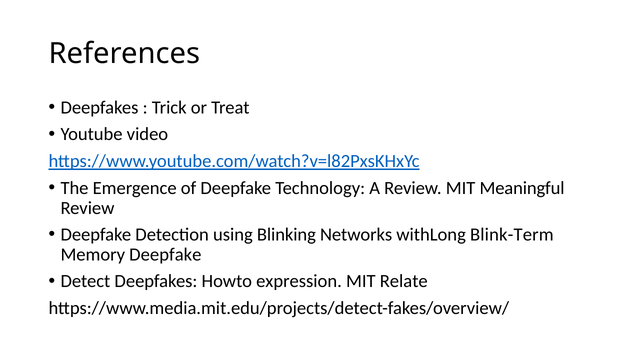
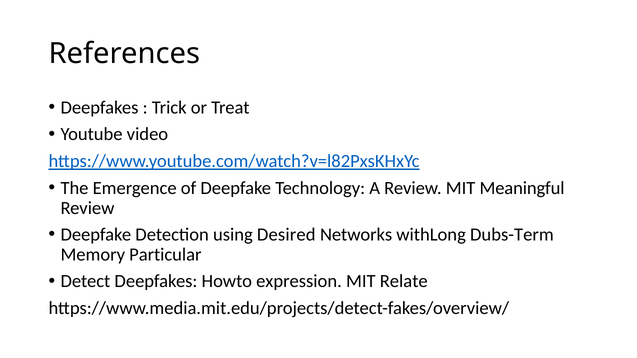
Blinking: Blinking -> Desired
Blink-Term: Blink-Term -> Dubs-Term
Memory Deepfake: Deepfake -> Particular
